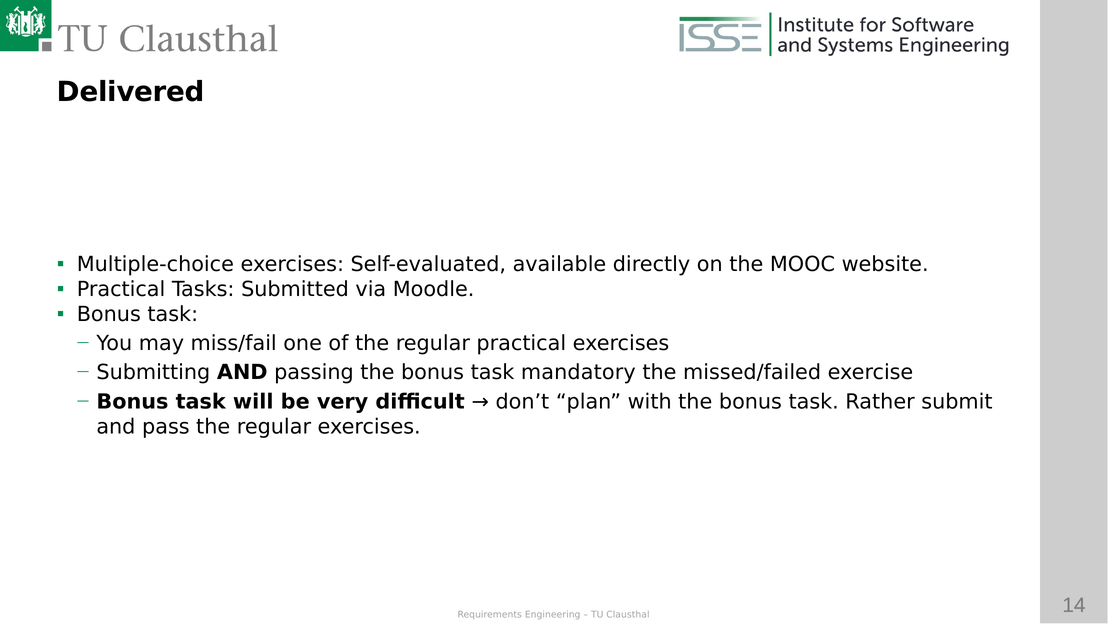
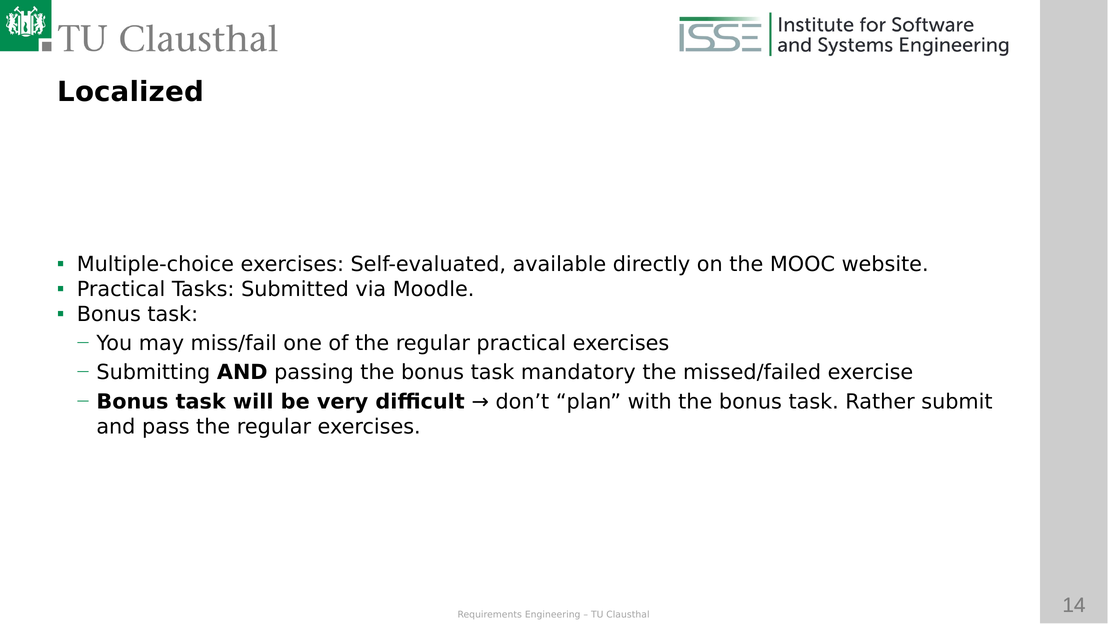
Delivered: Delivered -> Localized
